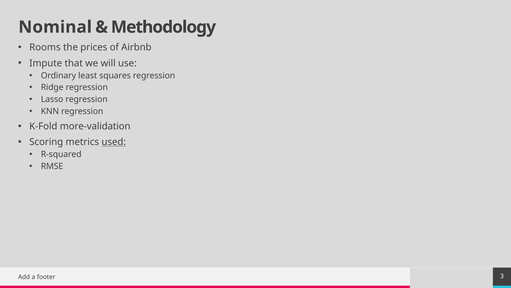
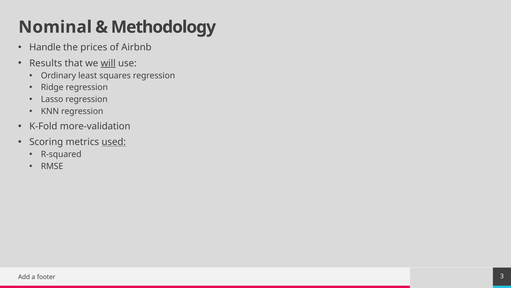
Rooms: Rooms -> Handle
Impute: Impute -> Results
will underline: none -> present
